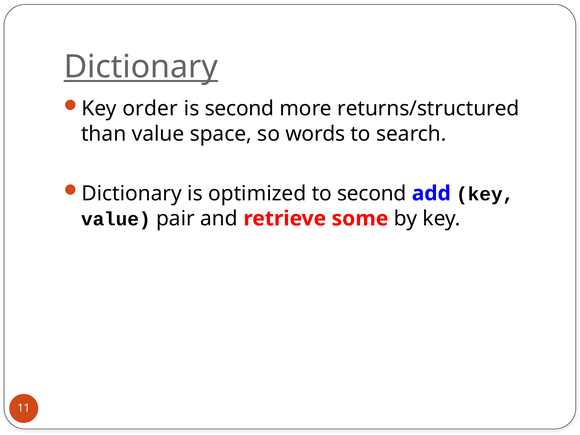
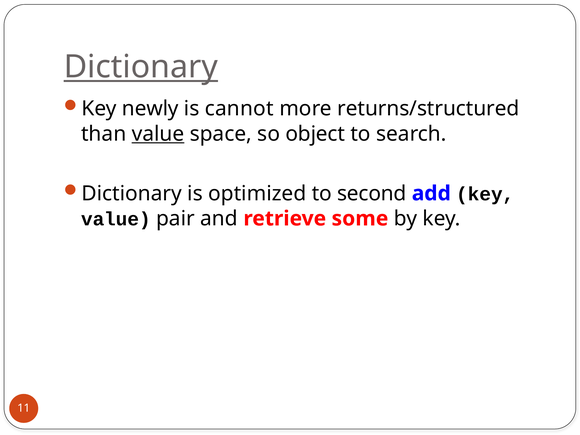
order: order -> newly
is second: second -> cannot
value at (158, 134) underline: none -> present
words: words -> object
